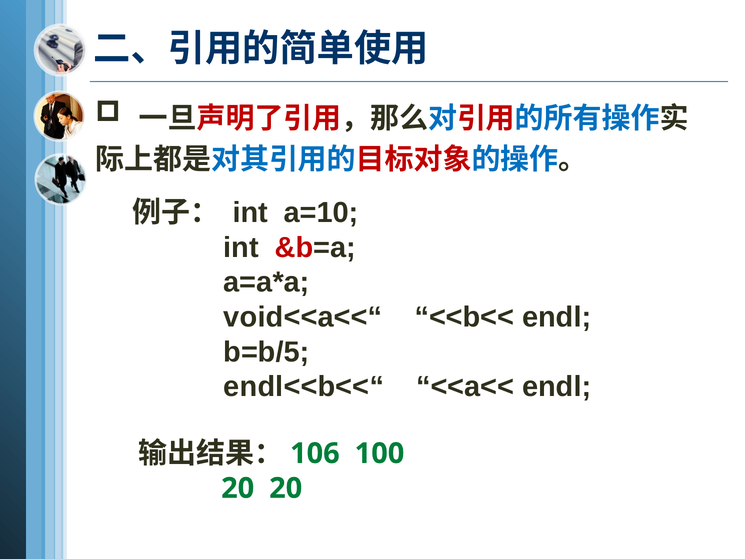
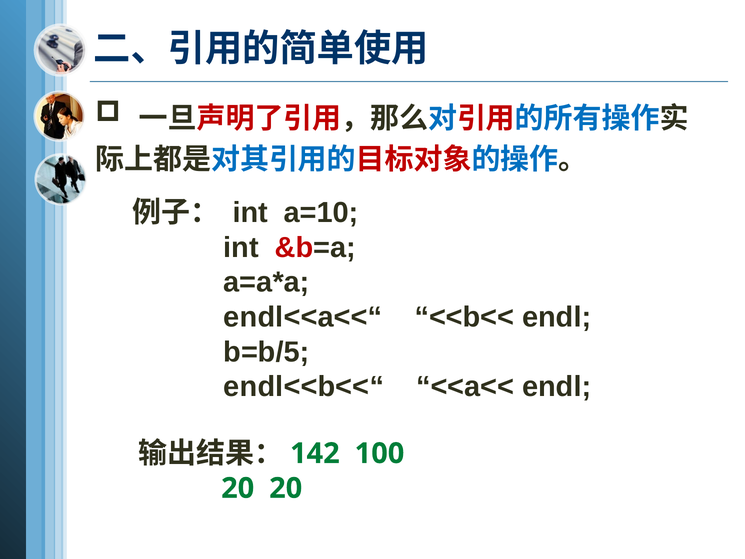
void<<a<<“: void<<a<<“ -> endl<<a<<“
106: 106 -> 142
